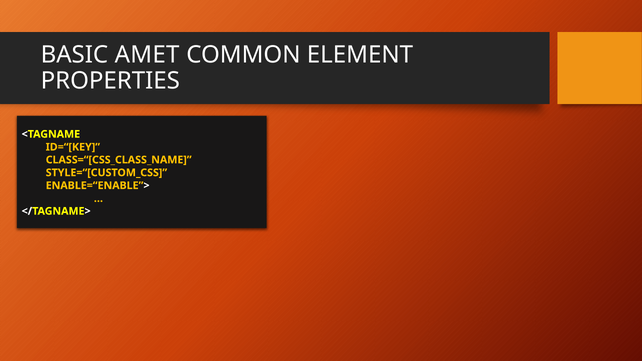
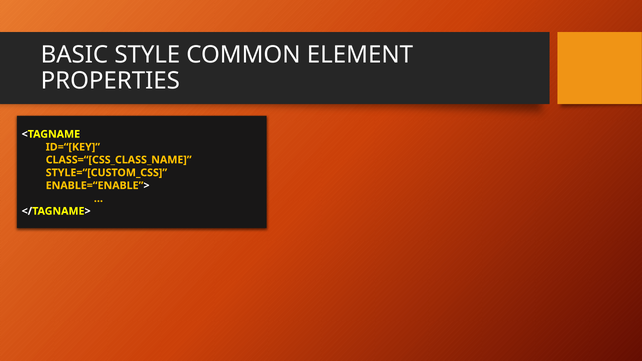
AMET: AMET -> STYLE
